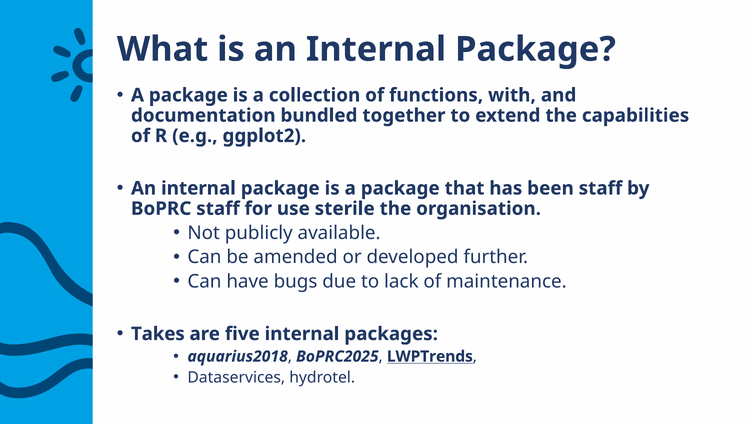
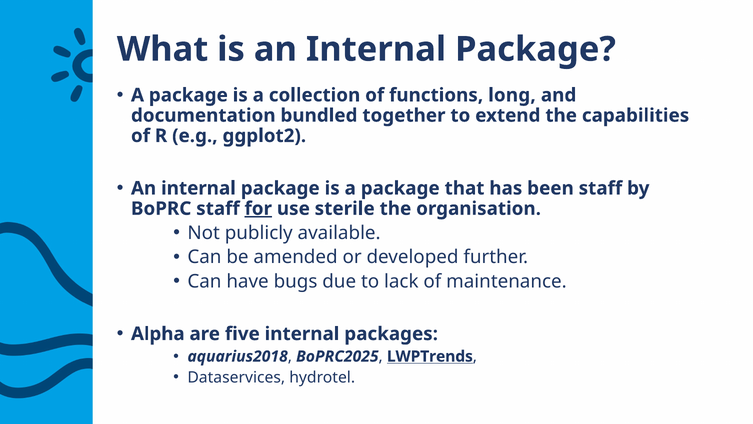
with: with -> long
for underline: none -> present
Takes: Takes -> Alpha
